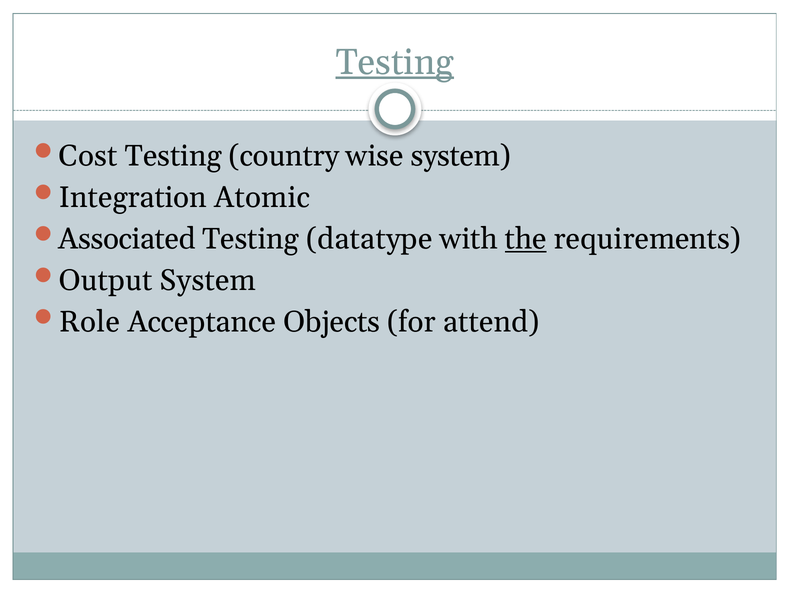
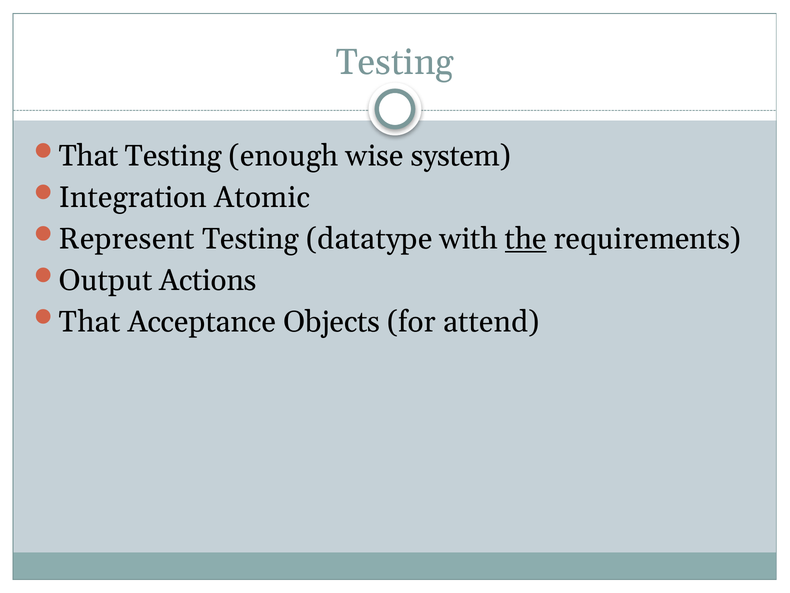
Testing at (395, 62) underline: present -> none
Cost at (88, 156): Cost -> That
country: country -> enough
Associated: Associated -> Represent
Output System: System -> Actions
Role at (90, 322): Role -> That
